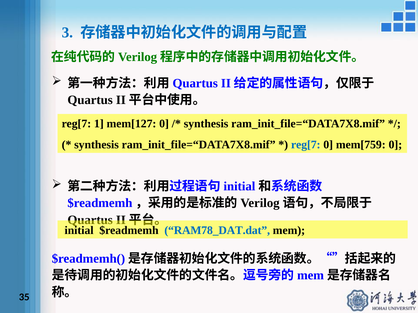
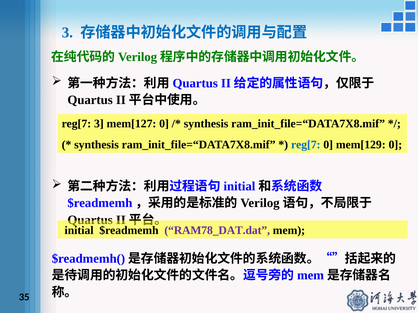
reg[7 1: 1 -> 3
mem[759: mem[759 -> mem[129
RAM78_DAT.dat colour: blue -> purple
